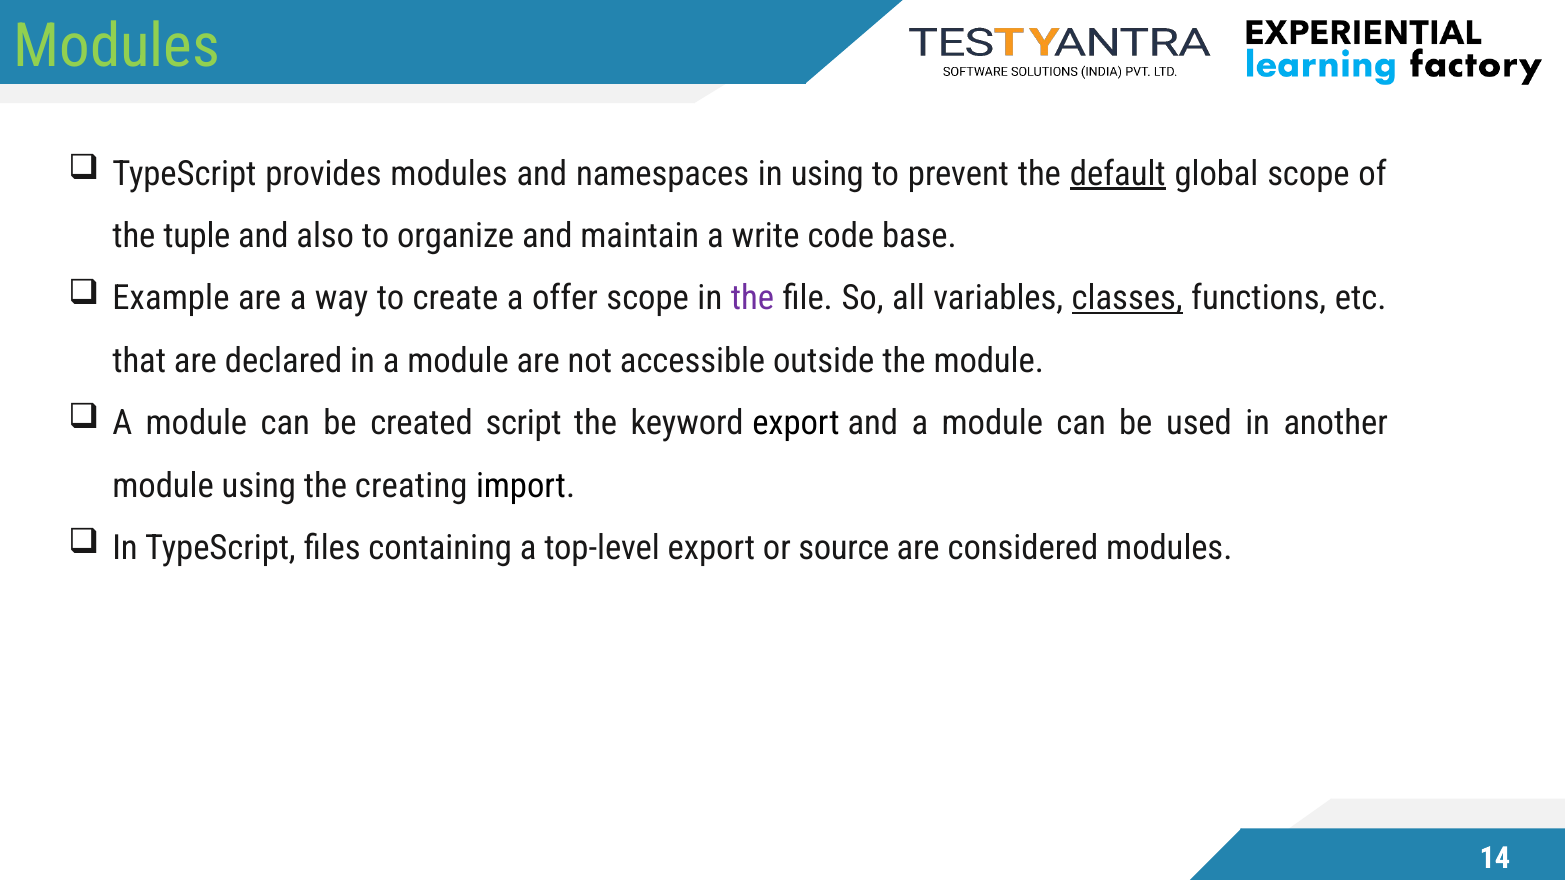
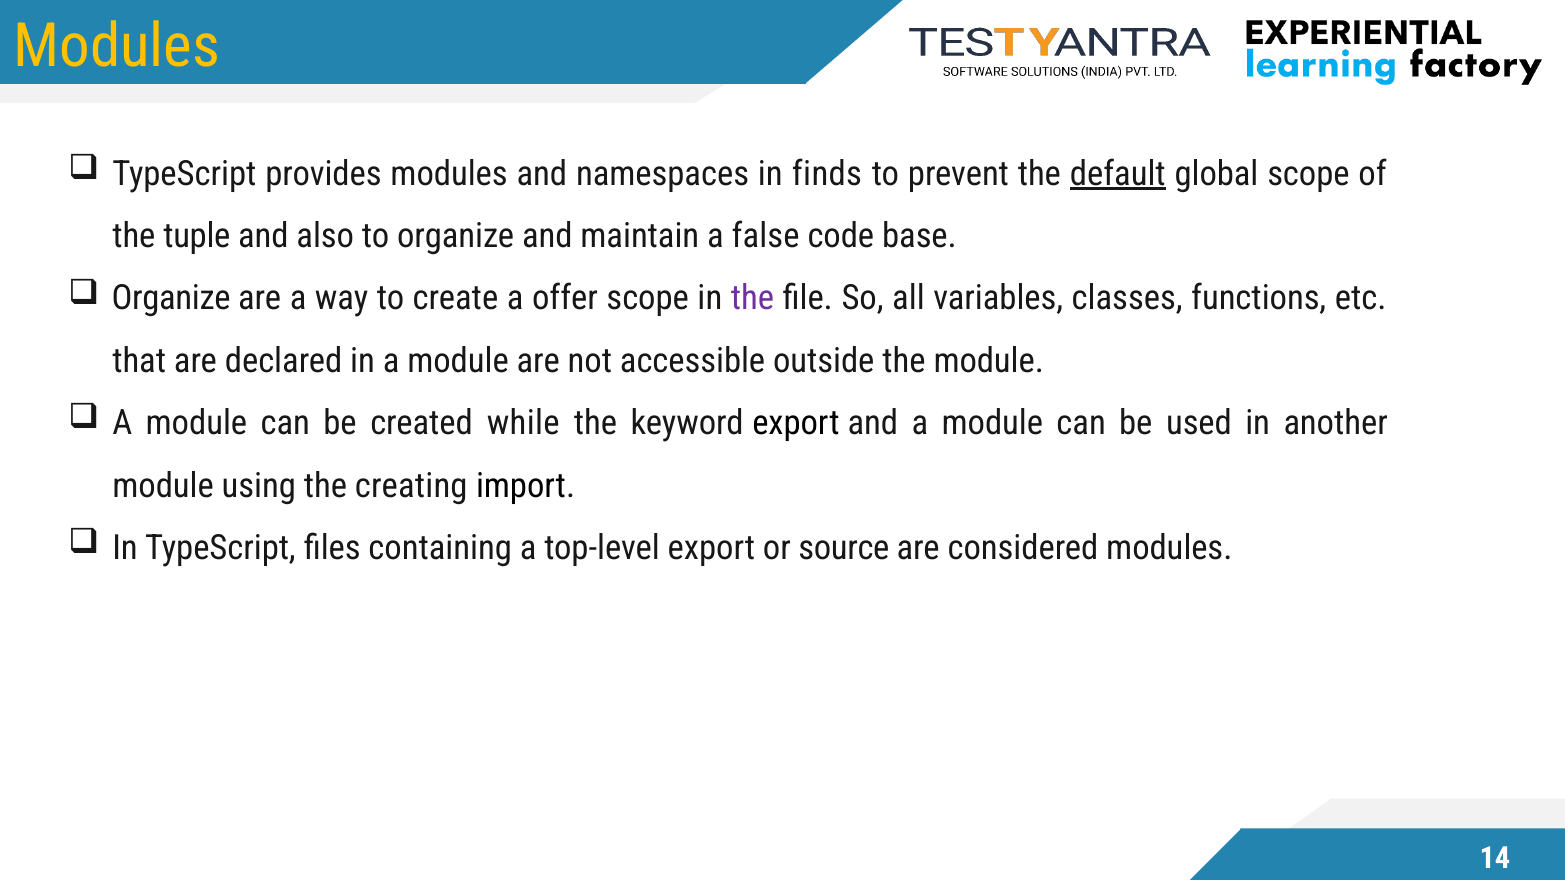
Modules at (117, 46) colour: light green -> yellow
in using: using -> finds
write: write -> false
Example at (171, 298): Example -> Organize
classes underline: present -> none
script: script -> while
